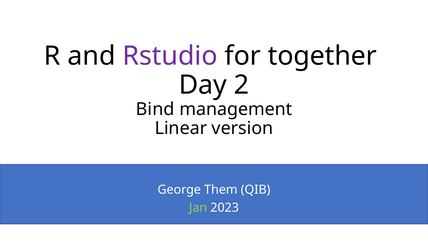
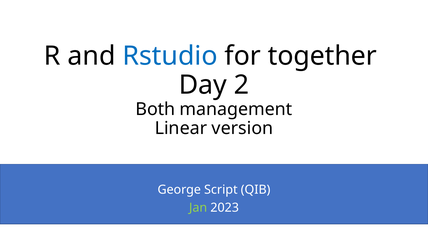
Rstudio colour: purple -> blue
Bind: Bind -> Both
Them: Them -> Script
